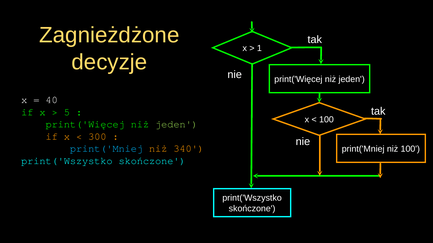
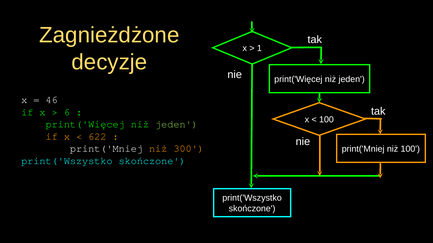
40: 40 -> 46
5: 5 -> 6
300: 300 -> 622
print('Mniej at (106, 149) colour: light blue -> white
340: 340 -> 300
